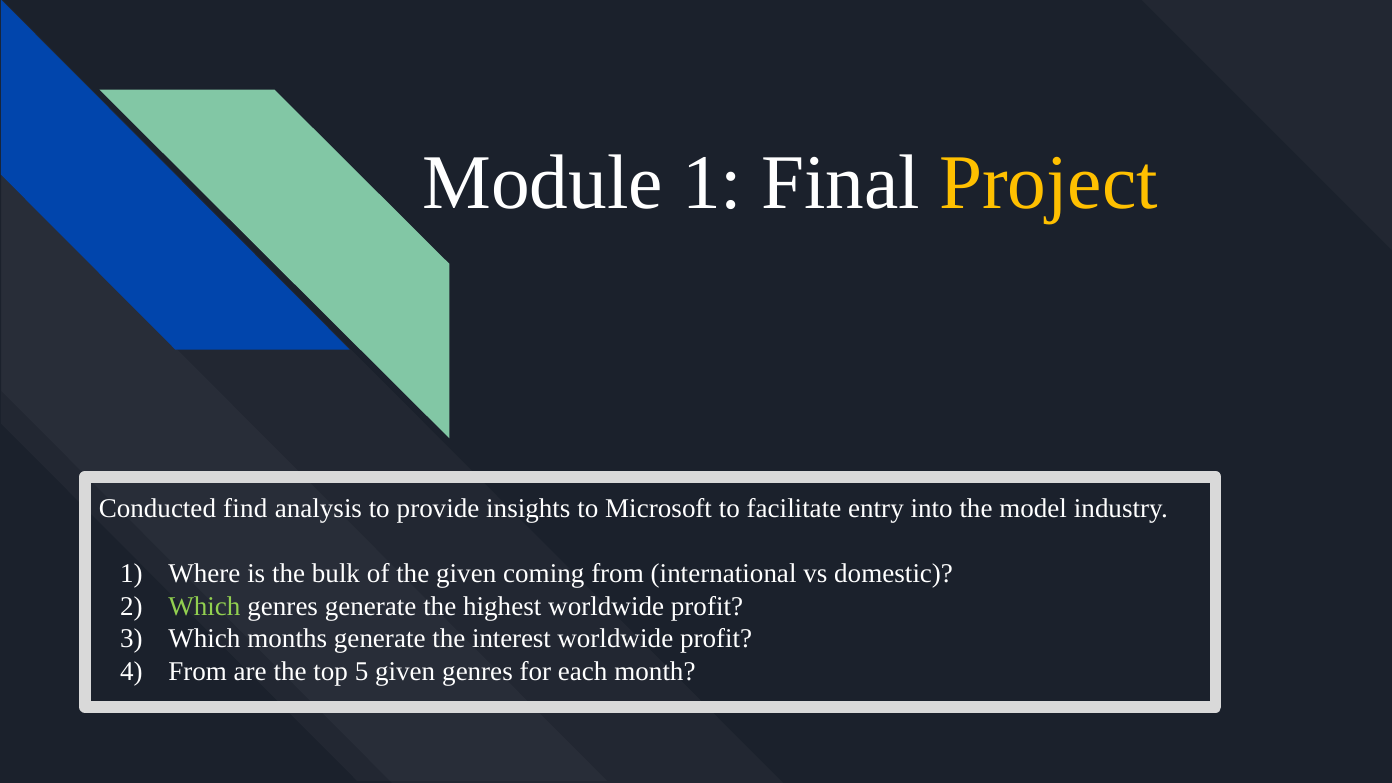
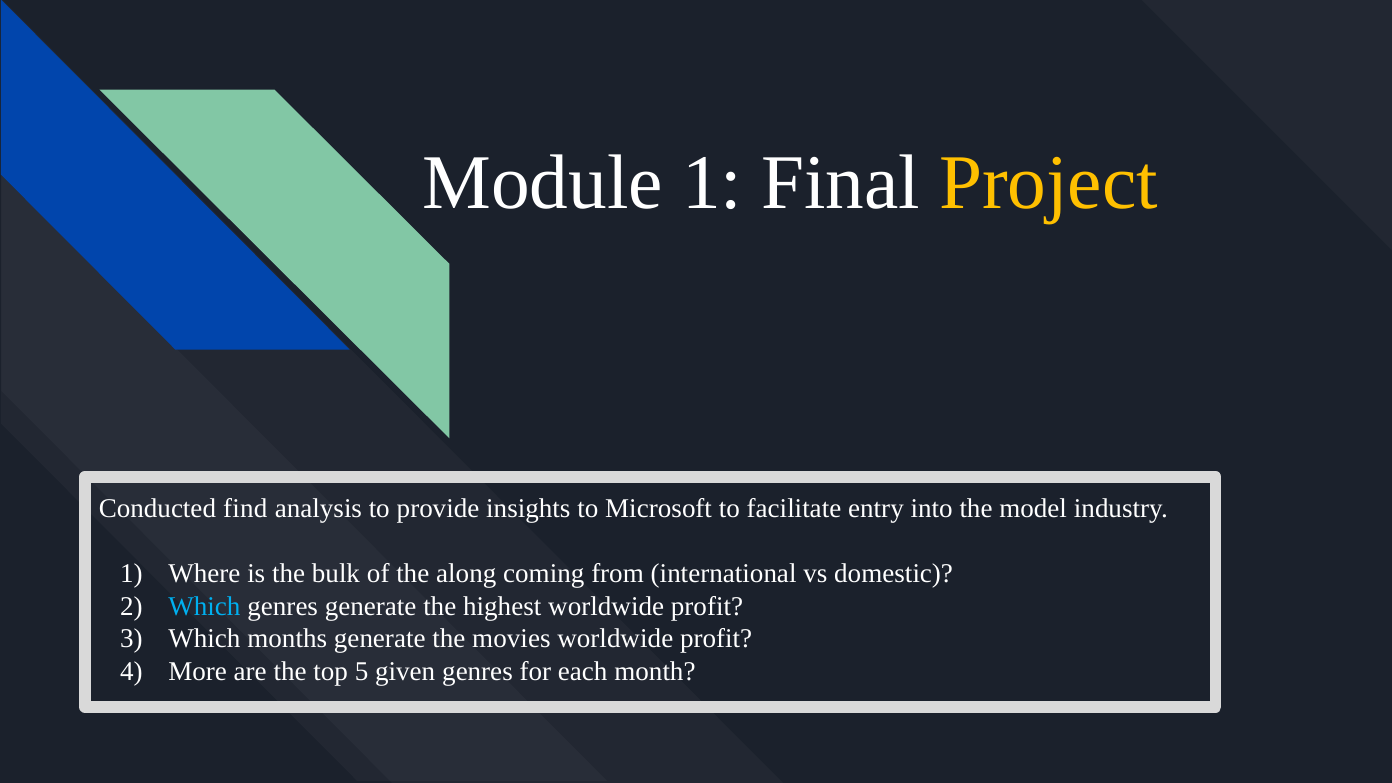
the given: given -> along
Which at (204, 606) colour: light green -> light blue
interest: interest -> movies
From at (198, 671): From -> More
